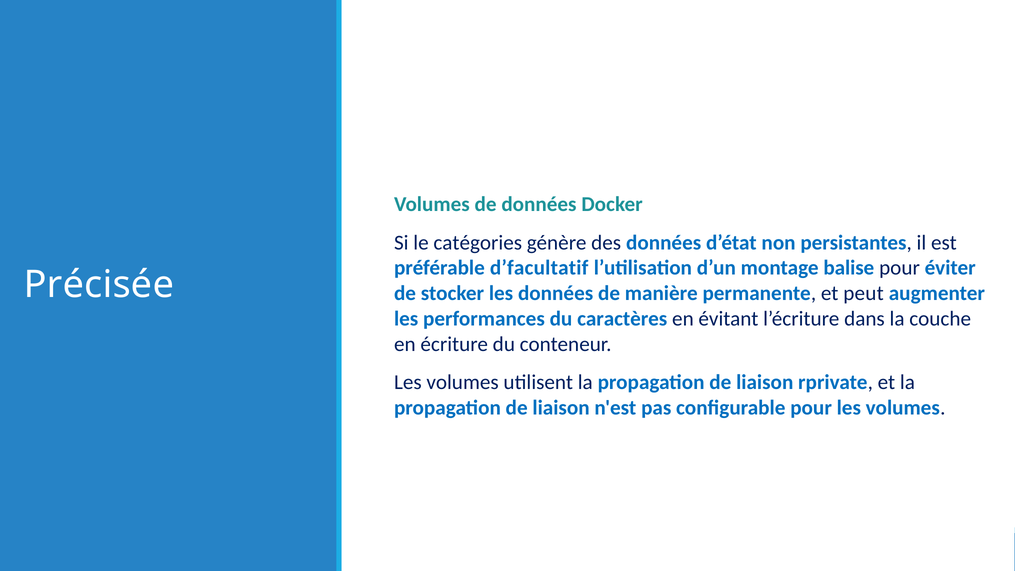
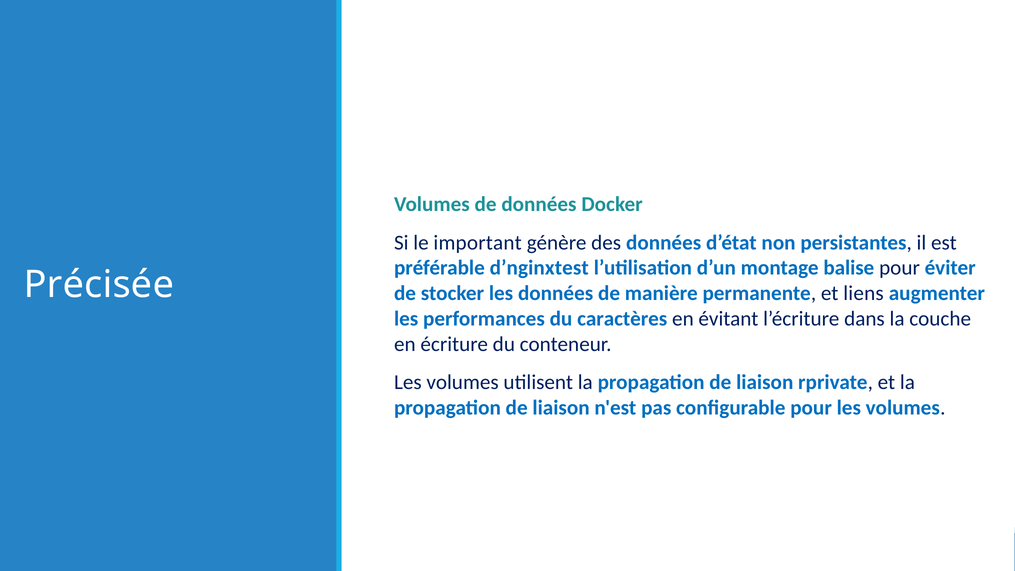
catégories: catégories -> important
d’facultatif: d’facultatif -> d’nginxtest
peut: peut -> liens
